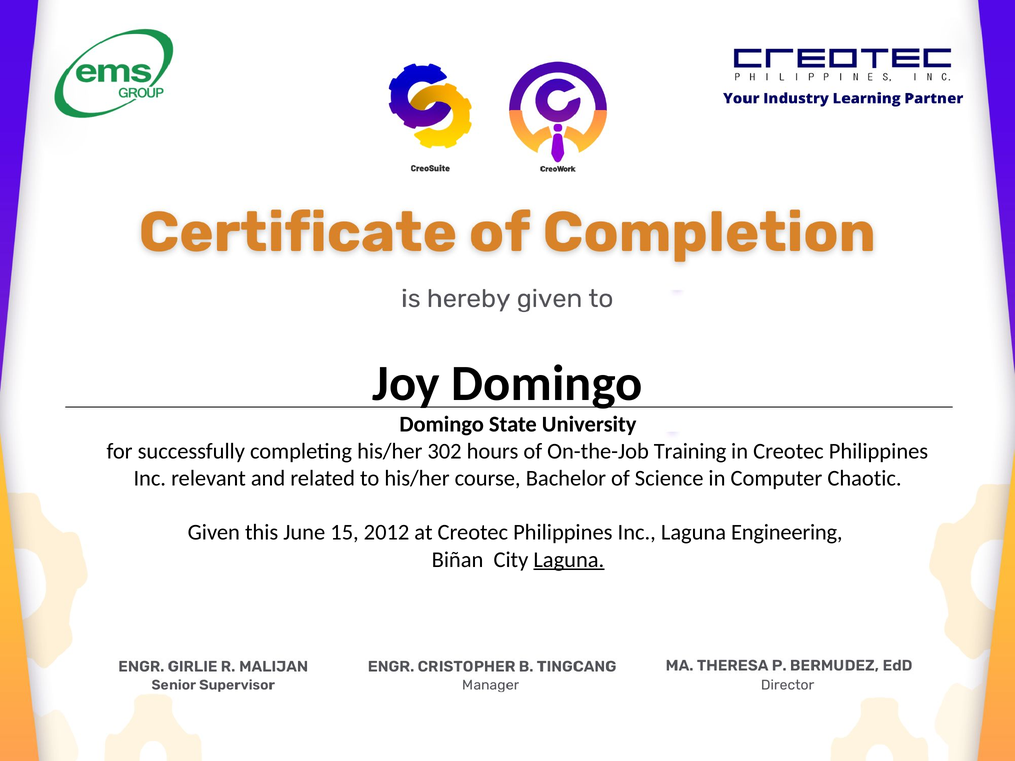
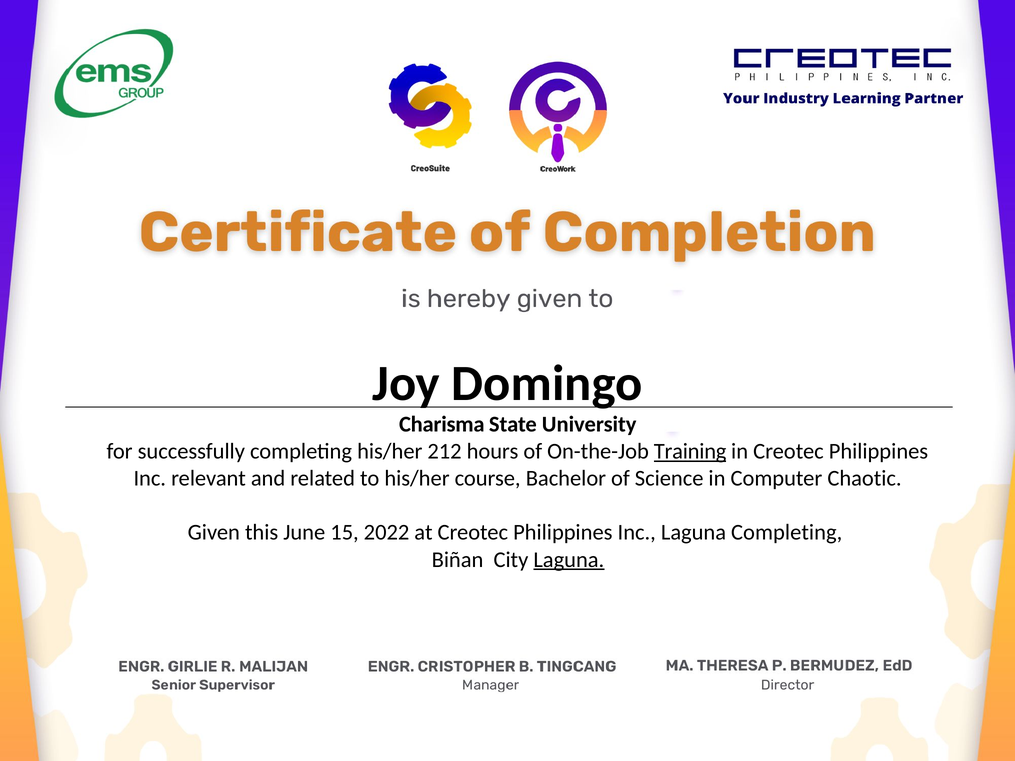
Domingo at (442, 424): Domingo -> Charisma
302: 302 -> 212
Training underline: none -> present
2012: 2012 -> 2022
Laguna Engineering: Engineering -> Completing
